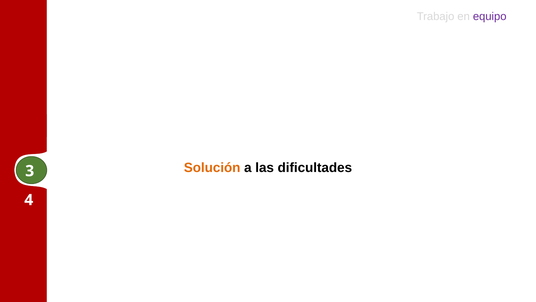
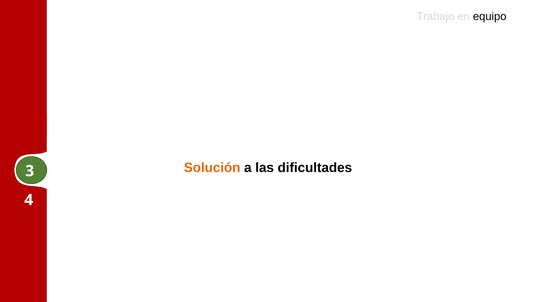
equipo colour: purple -> black
